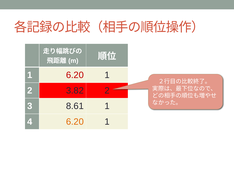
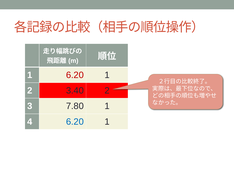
3.82: 3.82 -> 3.40
8.61: 8.61 -> 7.80
6.20 at (75, 121) colour: orange -> blue
